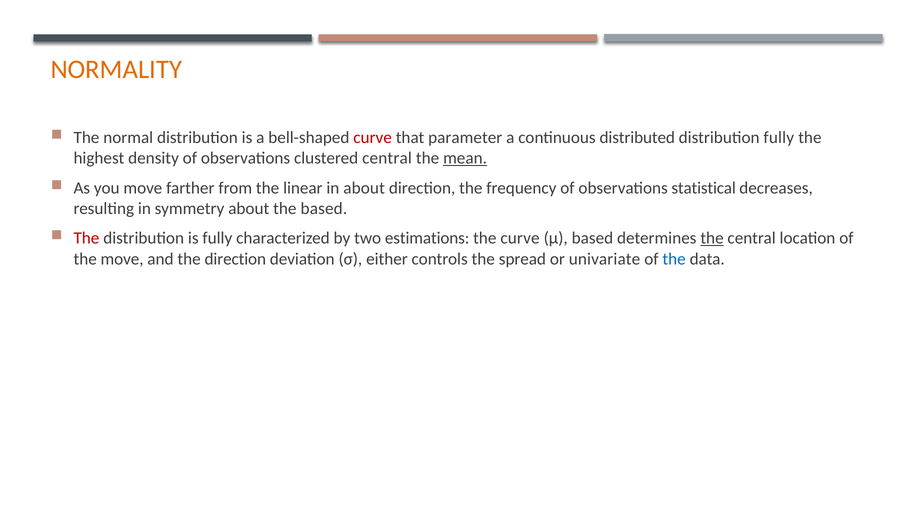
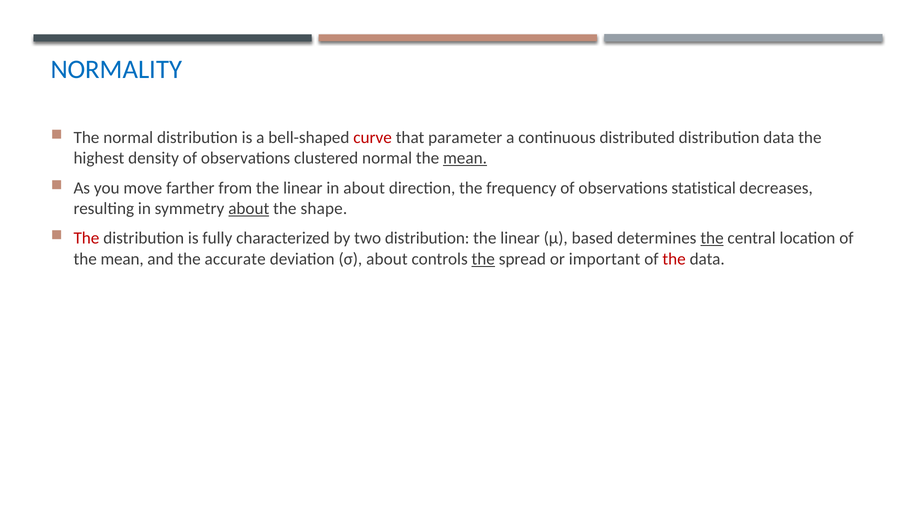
NORMALITY colour: orange -> blue
distribution fully: fully -> data
clustered central: central -> normal
about at (249, 209) underline: none -> present
the based: based -> shape
two estimations: estimations -> distribution
curve at (520, 238): curve -> linear
move at (122, 259): move -> mean
the direction: direction -> accurate
σ either: either -> about
the at (483, 259) underline: none -> present
univariate: univariate -> important
the at (674, 259) colour: blue -> red
